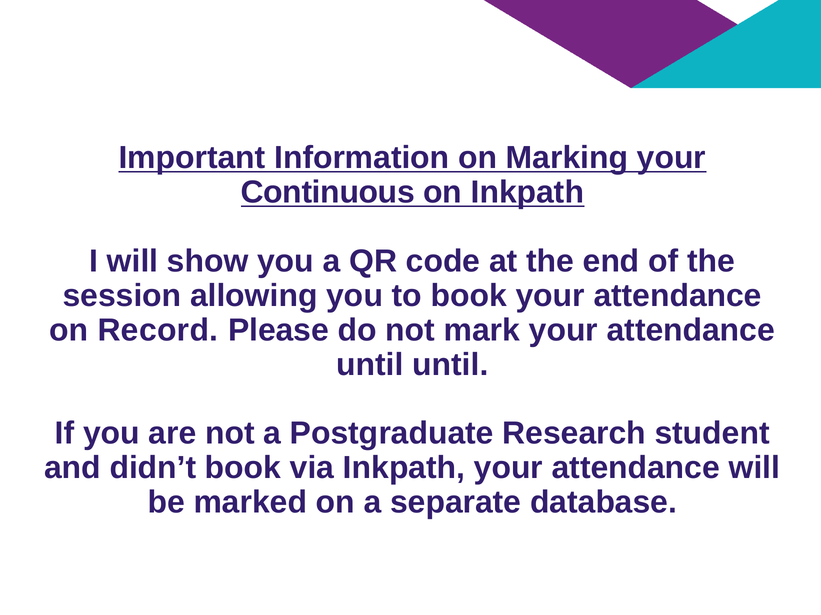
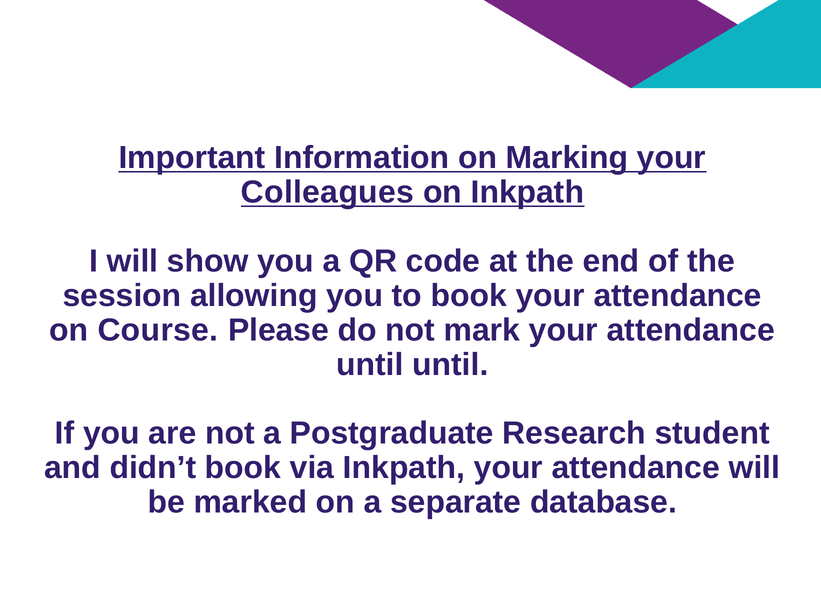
Continuous: Continuous -> Colleagues
Record: Record -> Course
